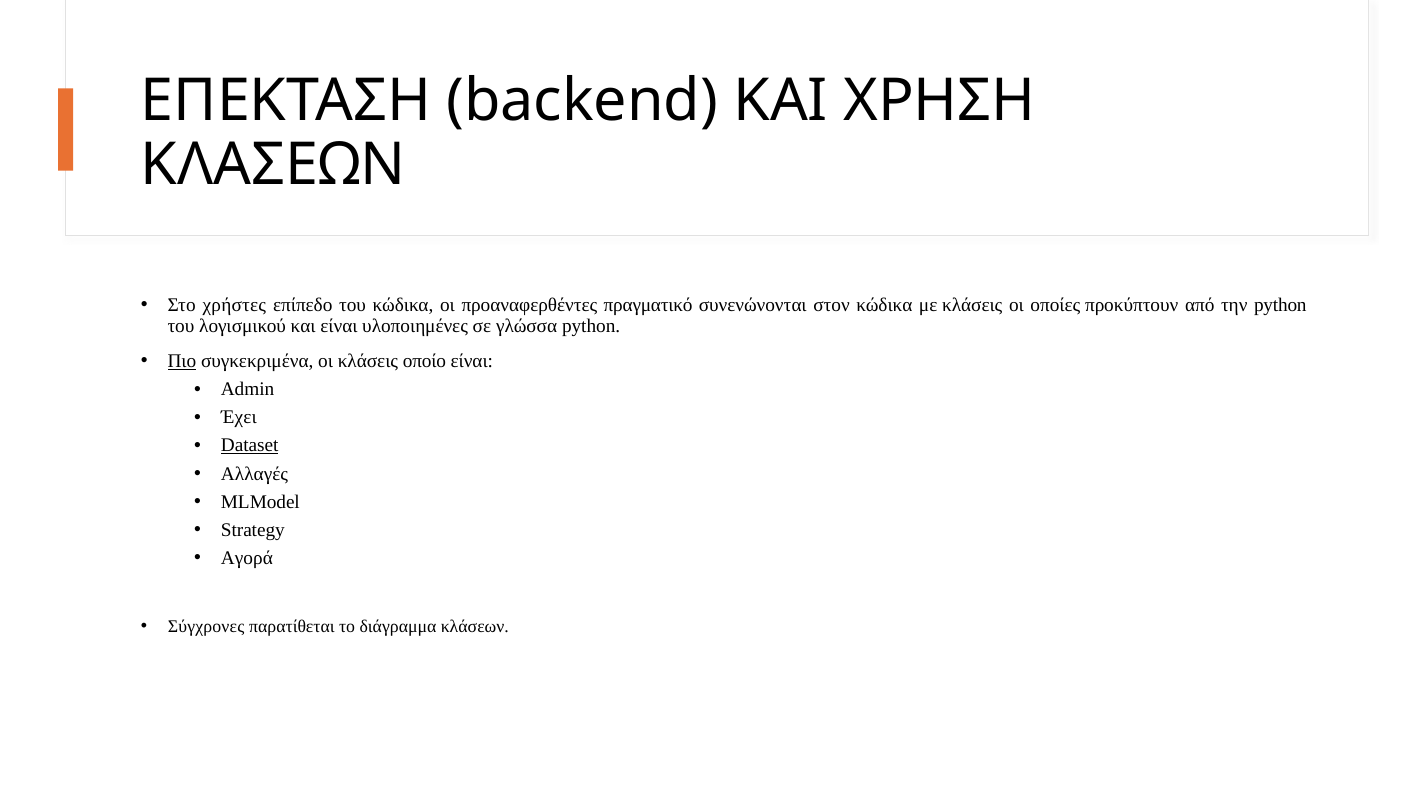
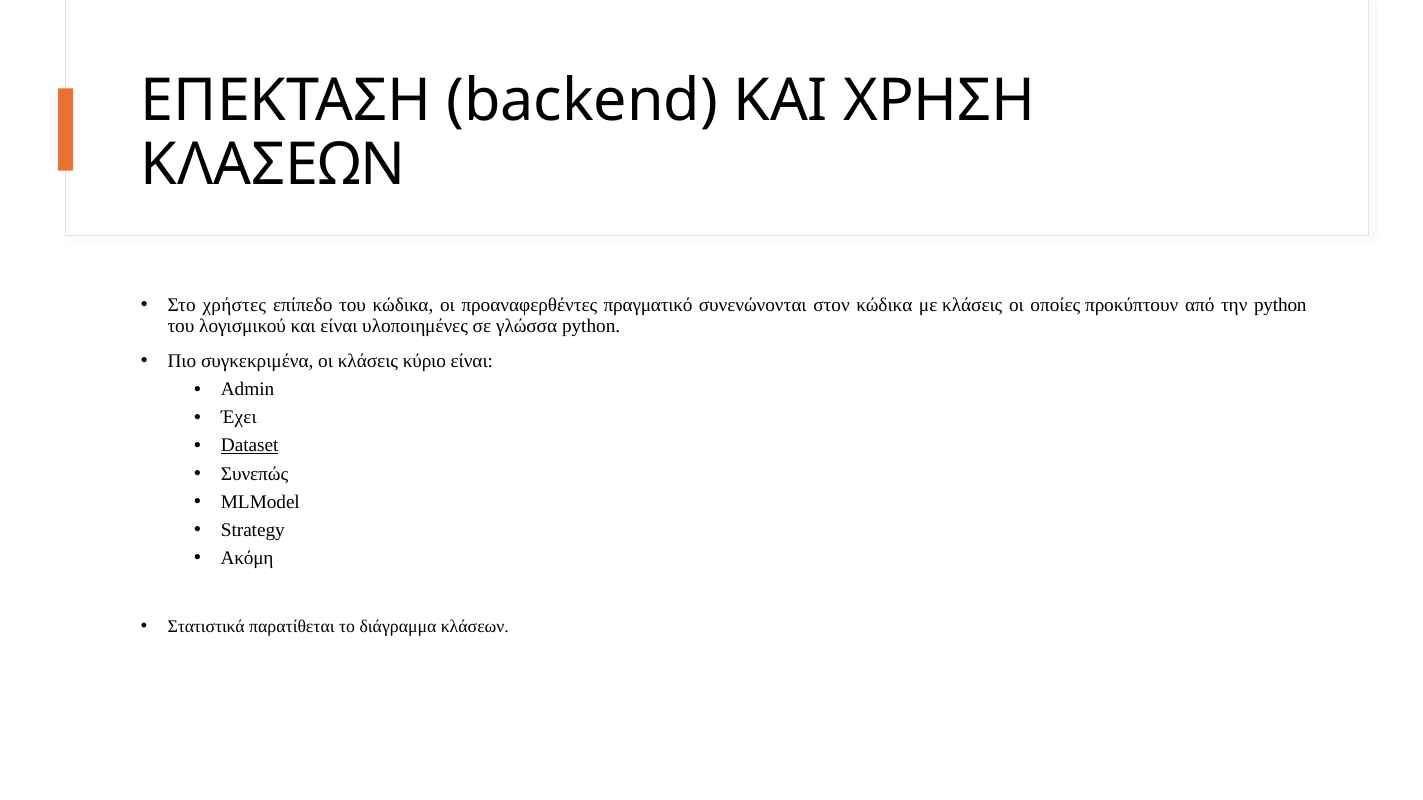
Πιο underline: present -> none
οποίο: οποίο -> κύριο
Αλλαγές: Αλλαγές -> Συνεπώς
Αγορά: Αγορά -> Ακόμη
Σύγχρονες: Σύγχρονες -> Στατιστικά
